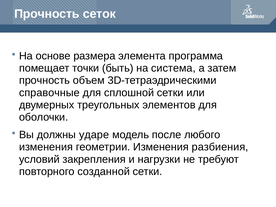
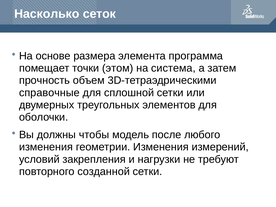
Прочность at (47, 14): Прочность -> Насколько
быть: быть -> этом
ударе: ударе -> чтобы
разбиения: разбиения -> измерений
